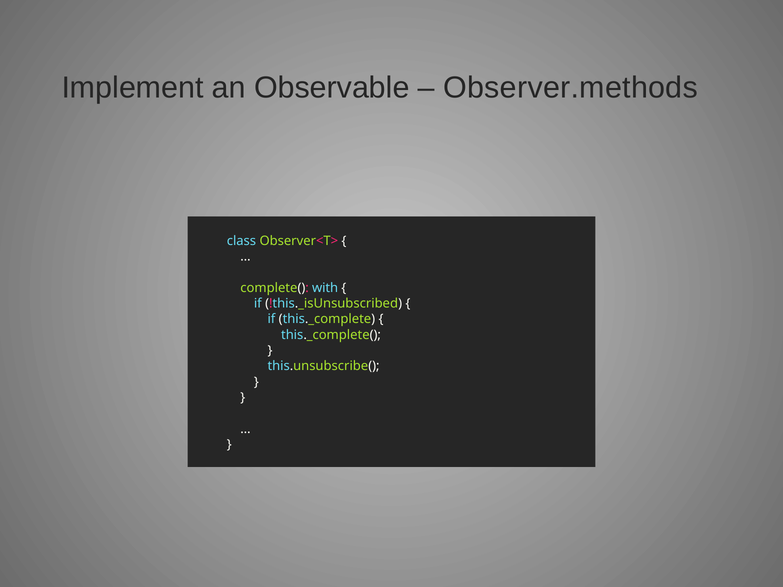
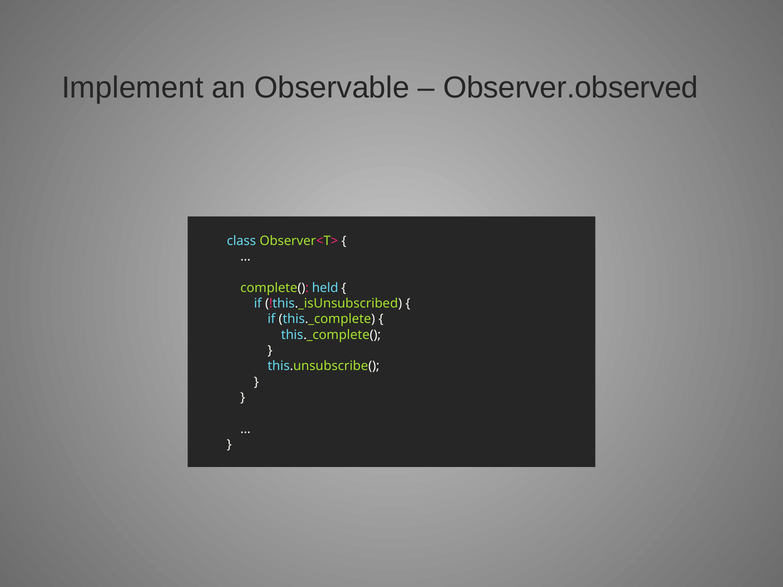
Observer.methods: Observer.methods -> Observer.observed
with: with -> held
